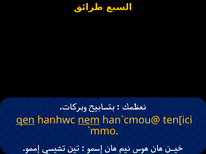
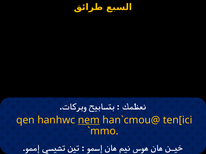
qen underline: present -> none
